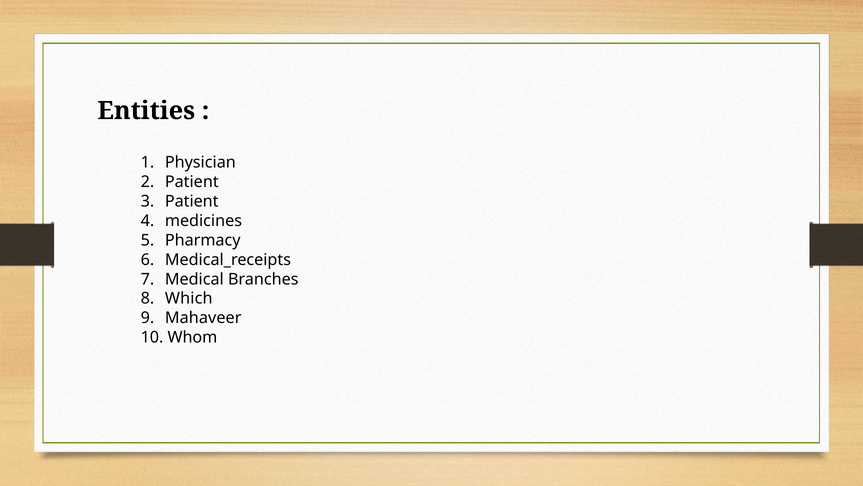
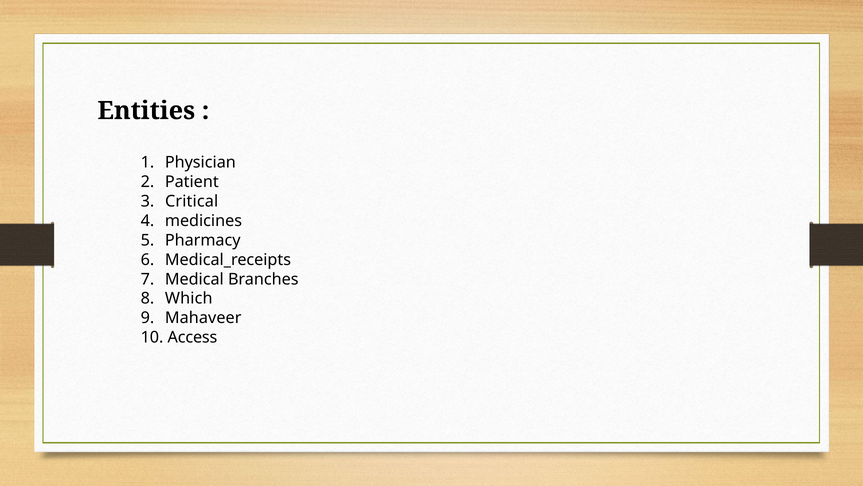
Patient at (192, 201): Patient -> Critical
Whom: Whom -> Access
